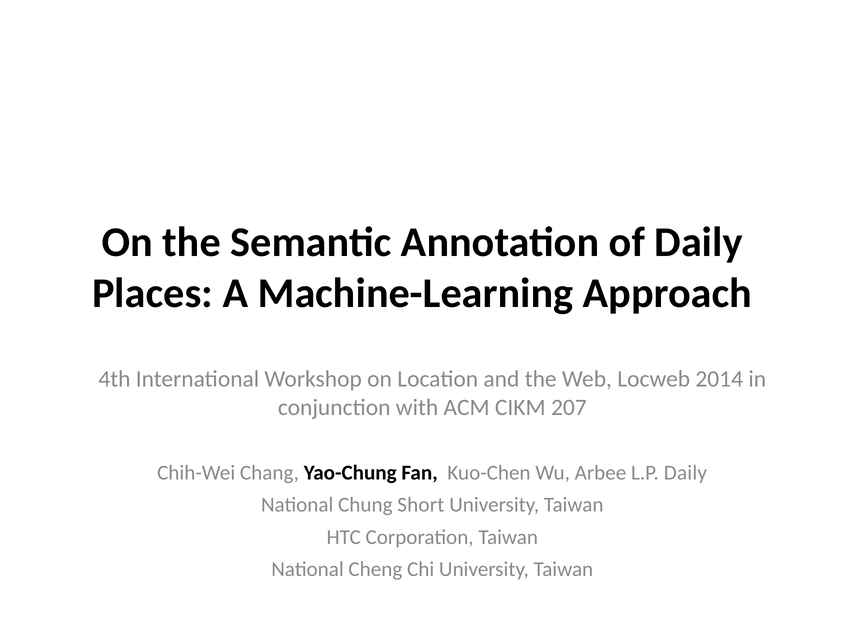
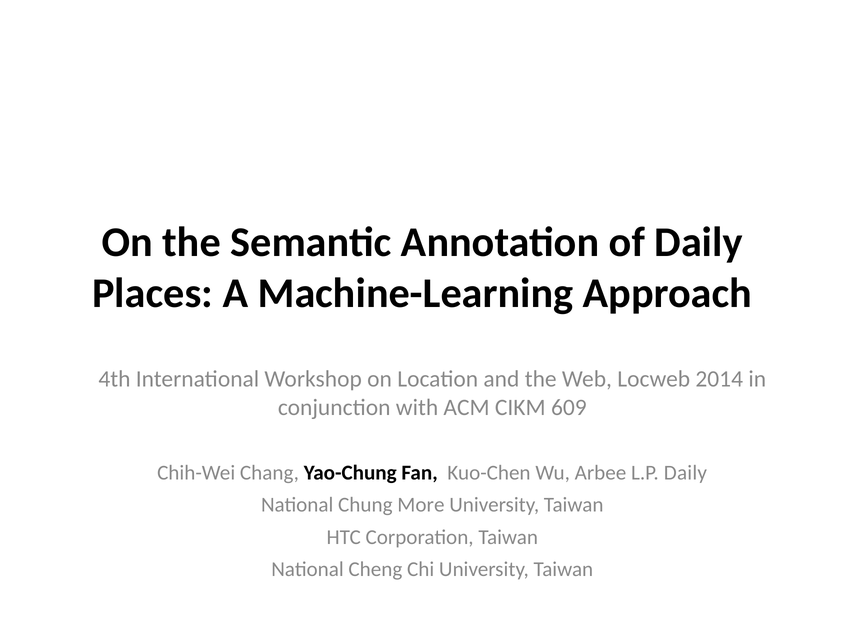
207: 207 -> 609
Short: Short -> More
